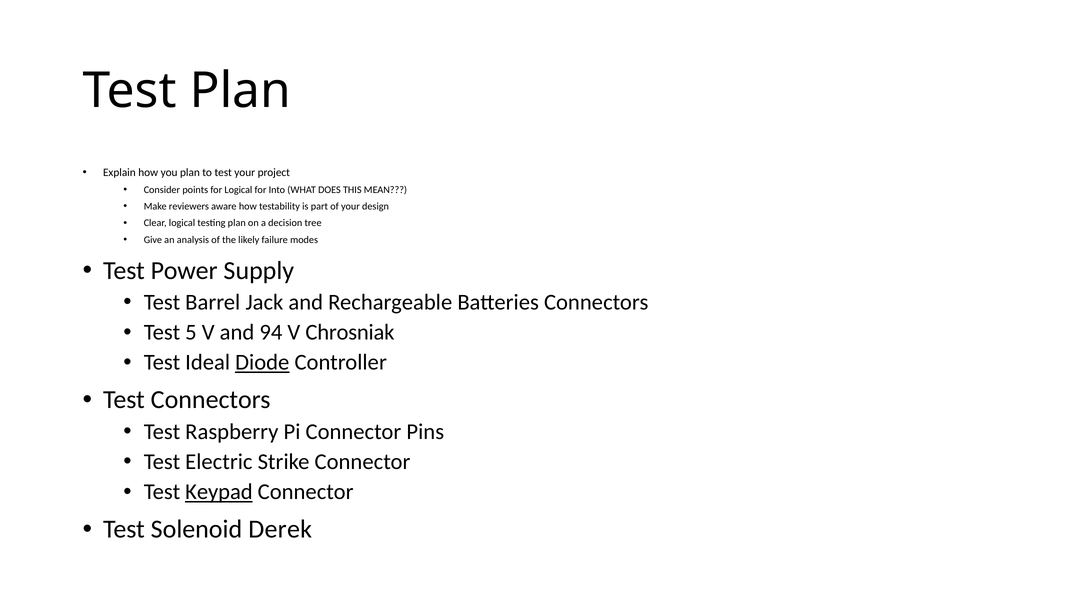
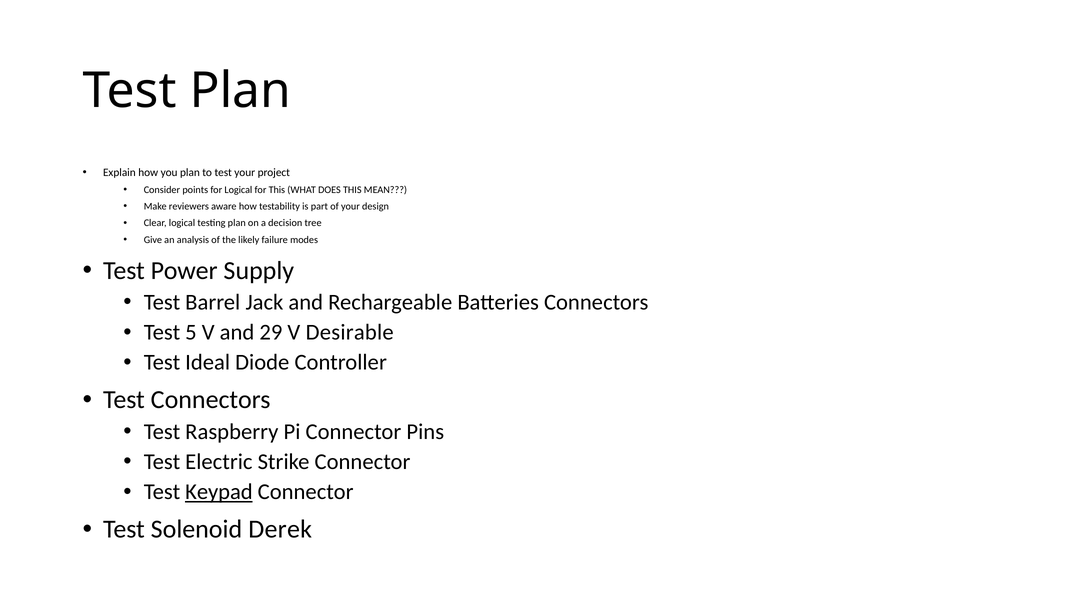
for Into: Into -> This
94: 94 -> 29
Chrosniak: Chrosniak -> Desirable
Diode underline: present -> none
